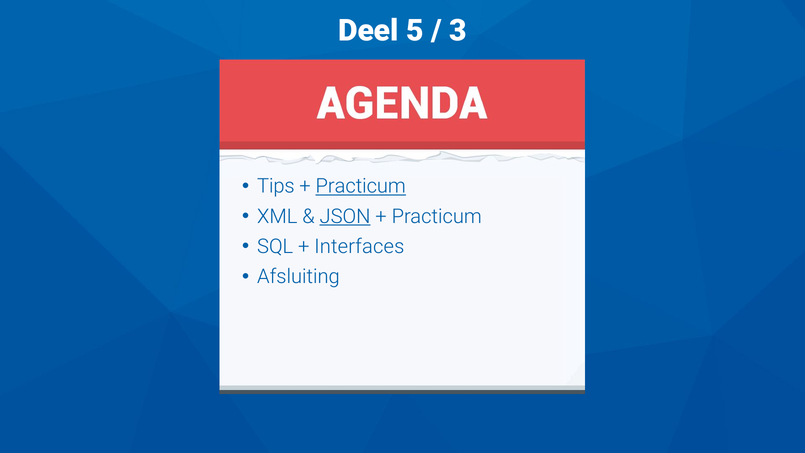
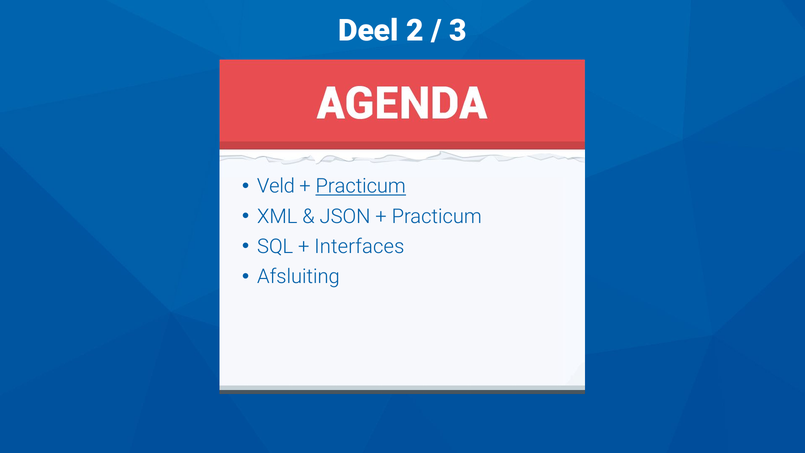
5: 5 -> 2
Tips: Tips -> Veld
JSON underline: present -> none
